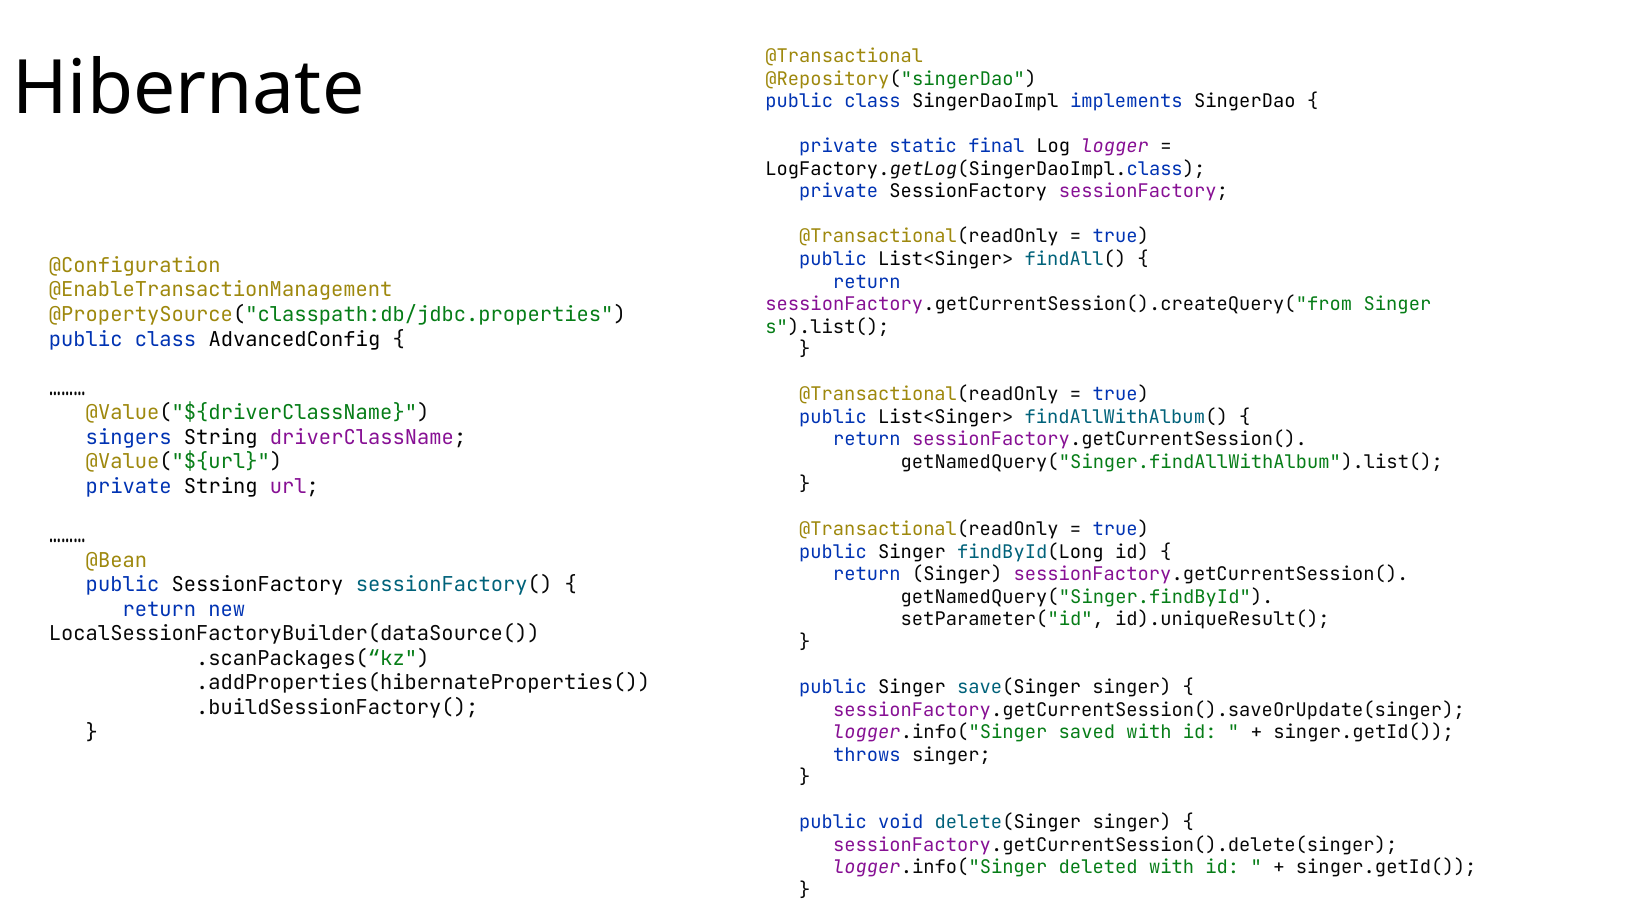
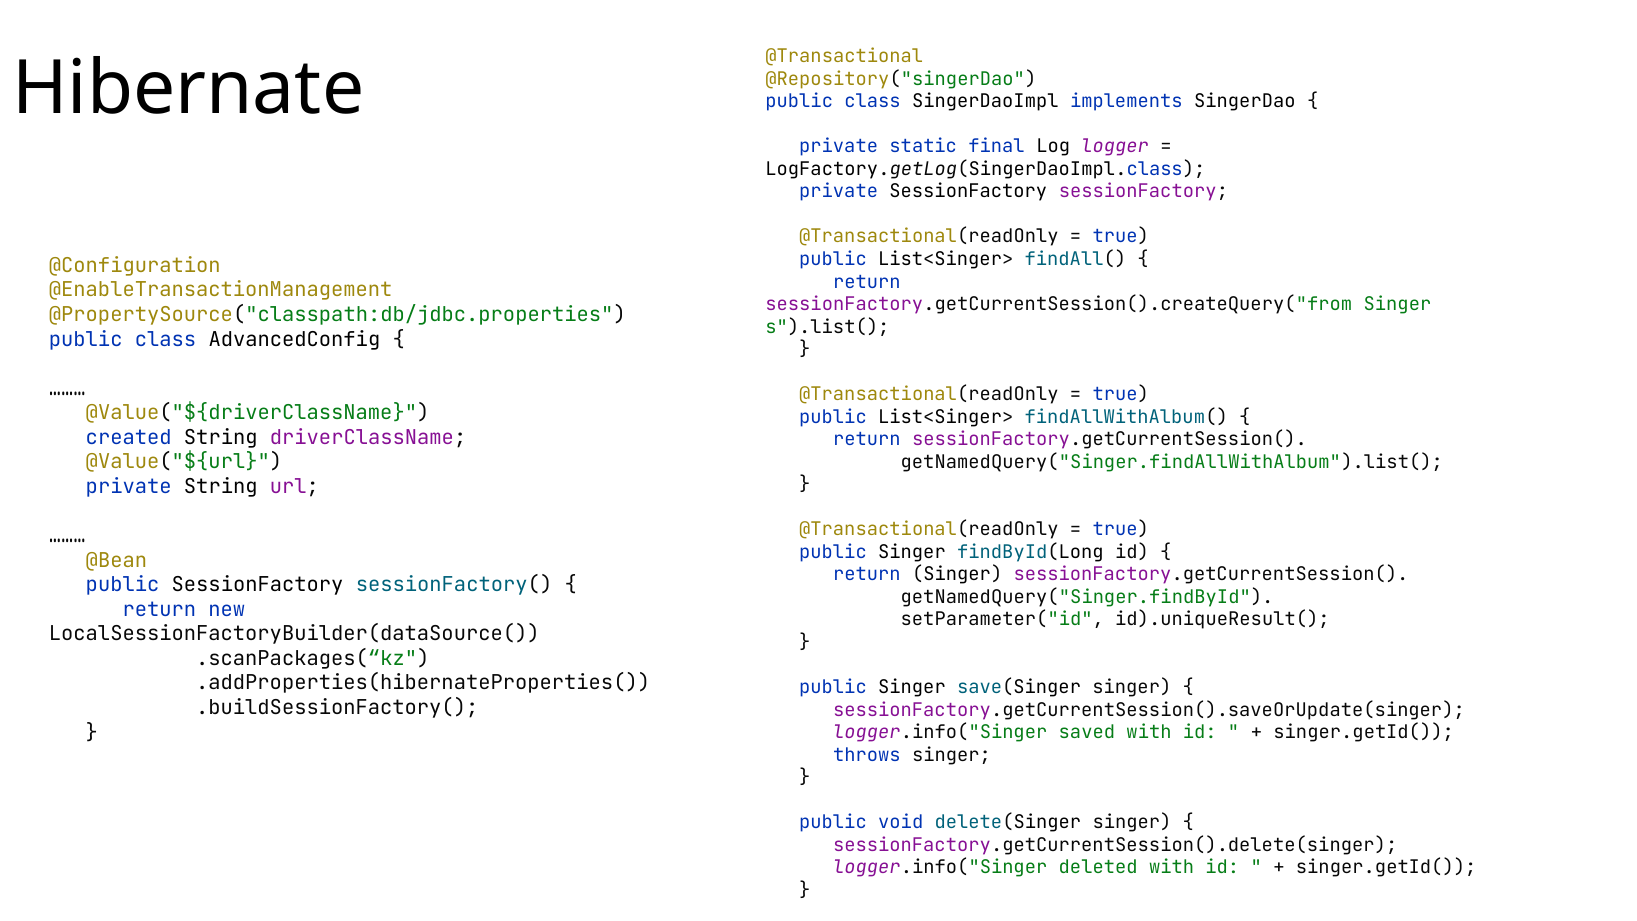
singers: singers -> created
